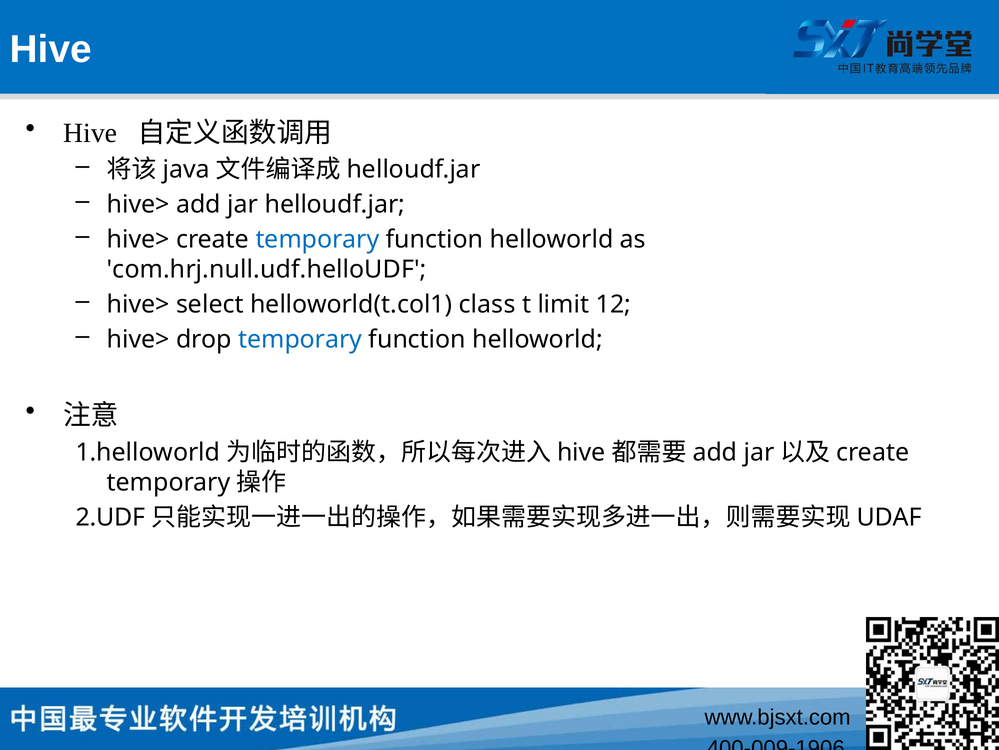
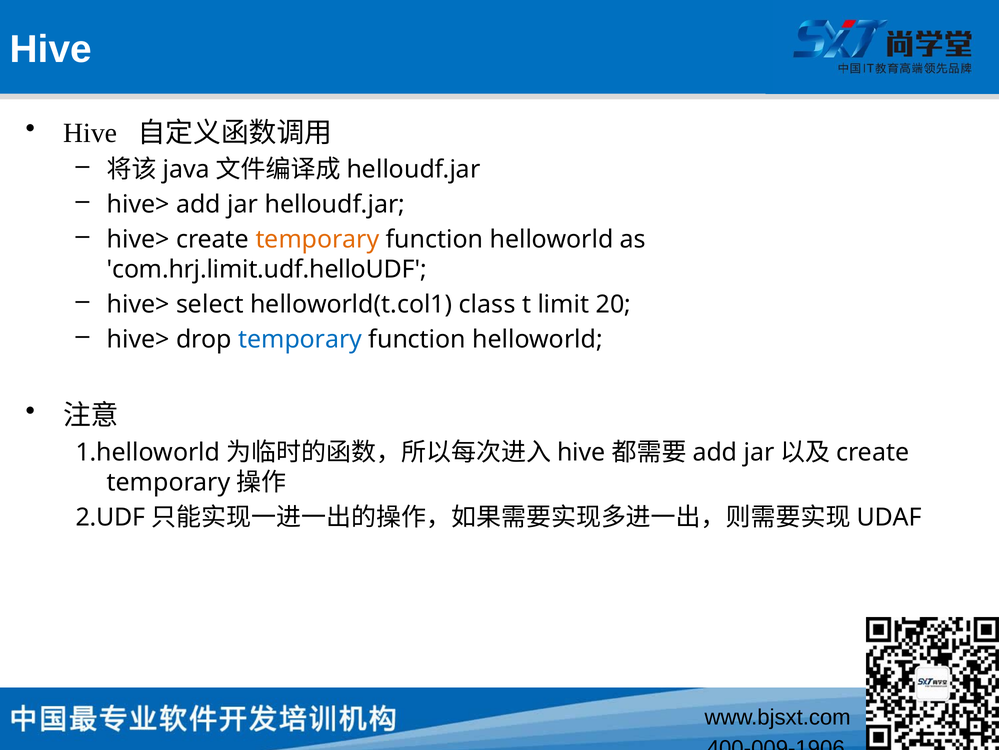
temporary at (317, 239) colour: blue -> orange
com.hrj.null.udf.helloUDF: com.hrj.null.udf.helloUDF -> com.hrj.limit.udf.helloUDF
12: 12 -> 20
